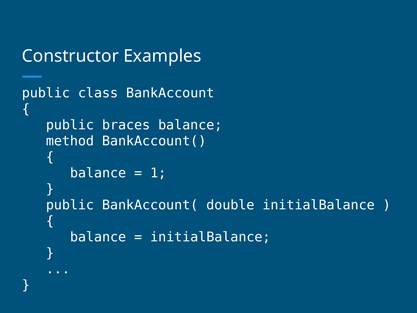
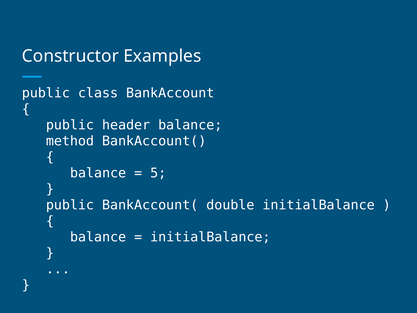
braces: braces -> header
1: 1 -> 5
